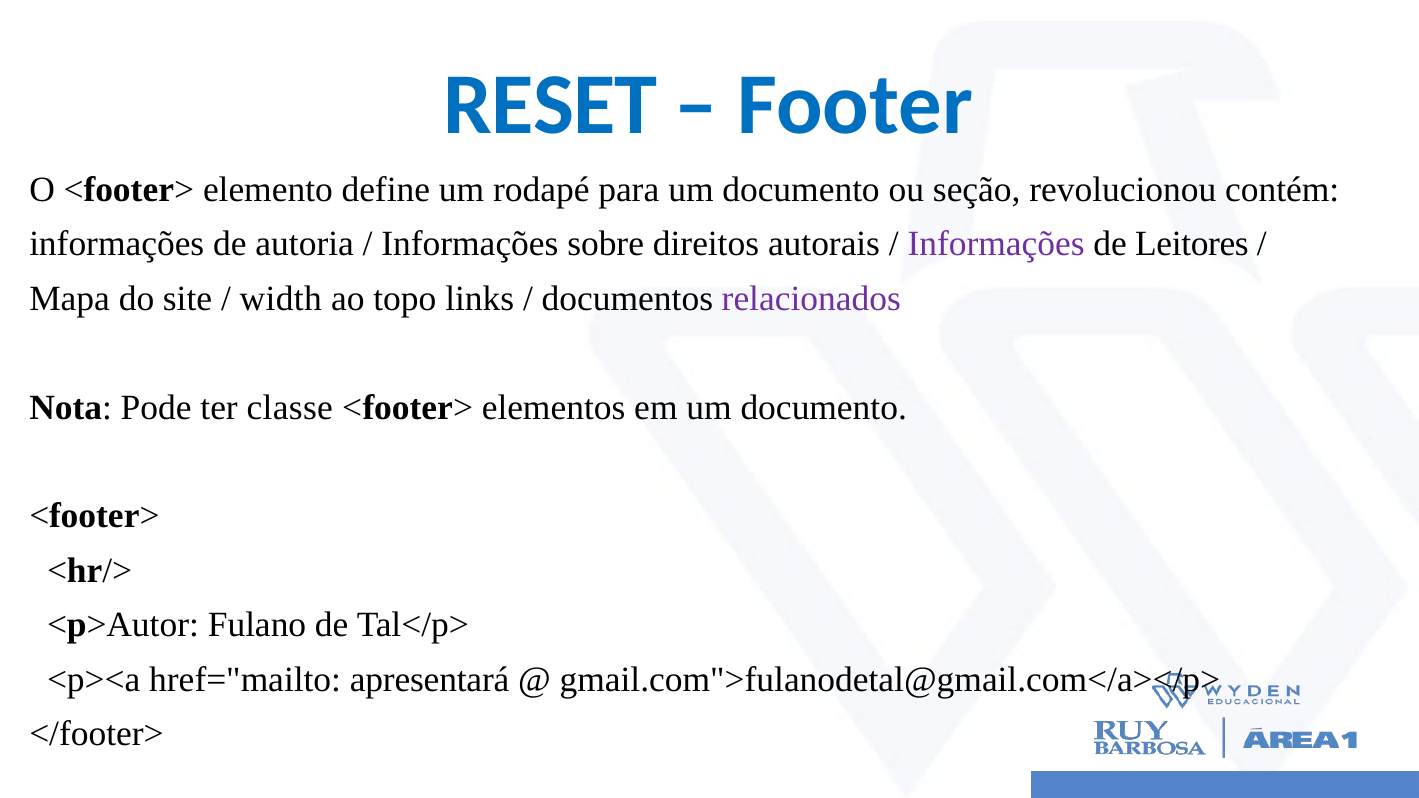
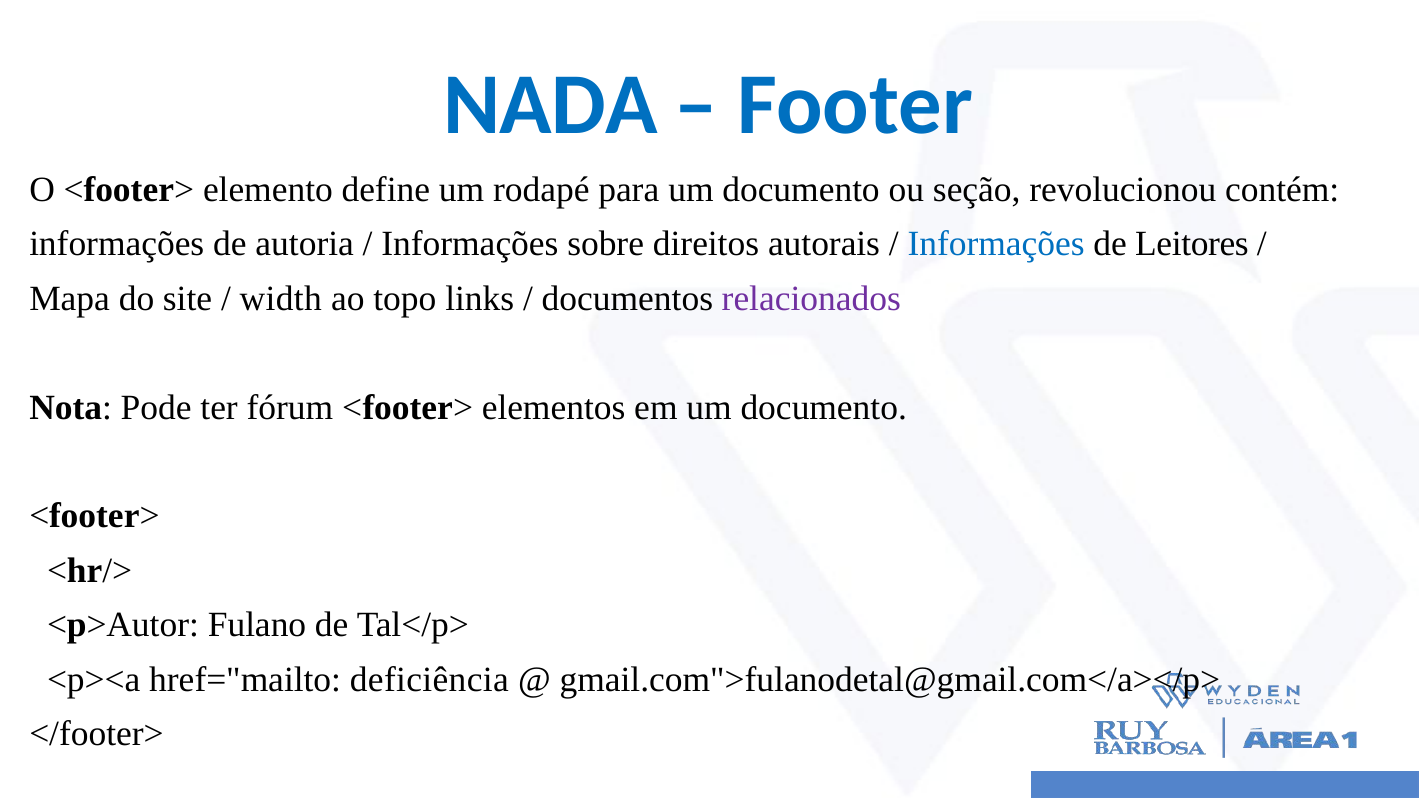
RESET: RESET -> NADA
Informações at (996, 244) colour: purple -> blue
classe: classe -> fórum
apresentará: apresentará -> deficiência
